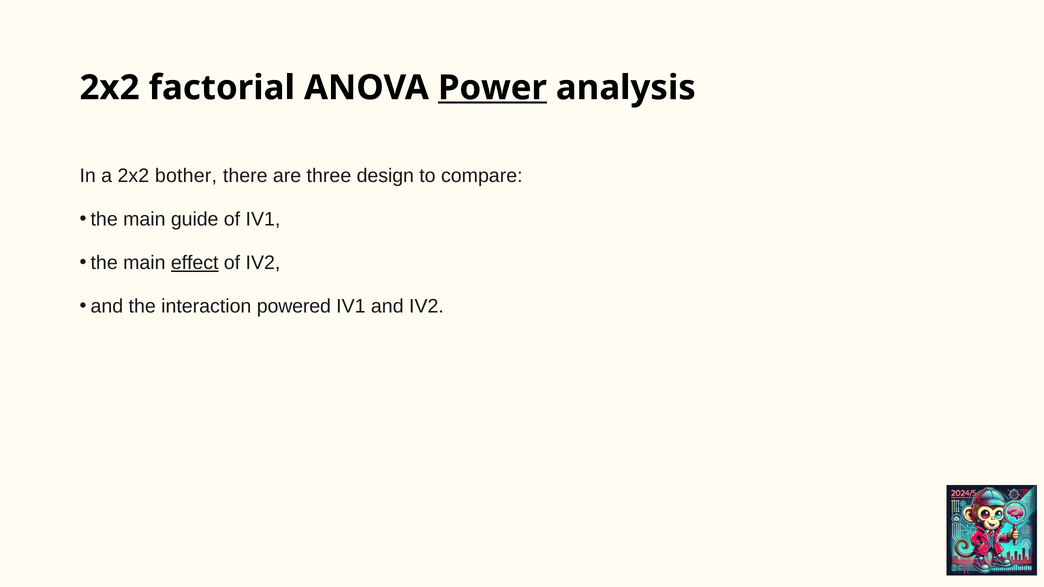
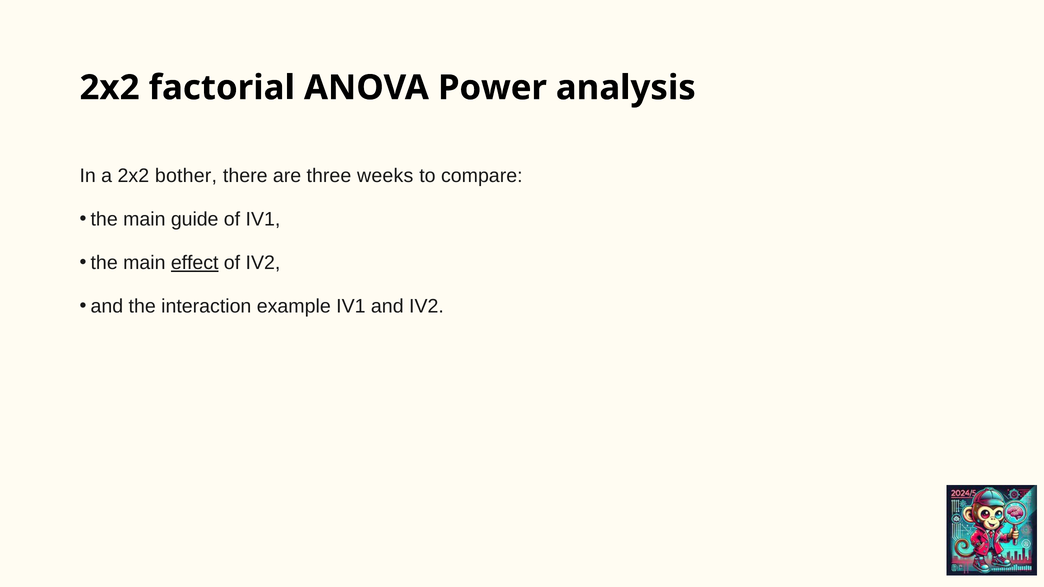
Power underline: present -> none
design: design -> weeks
powered: powered -> example
